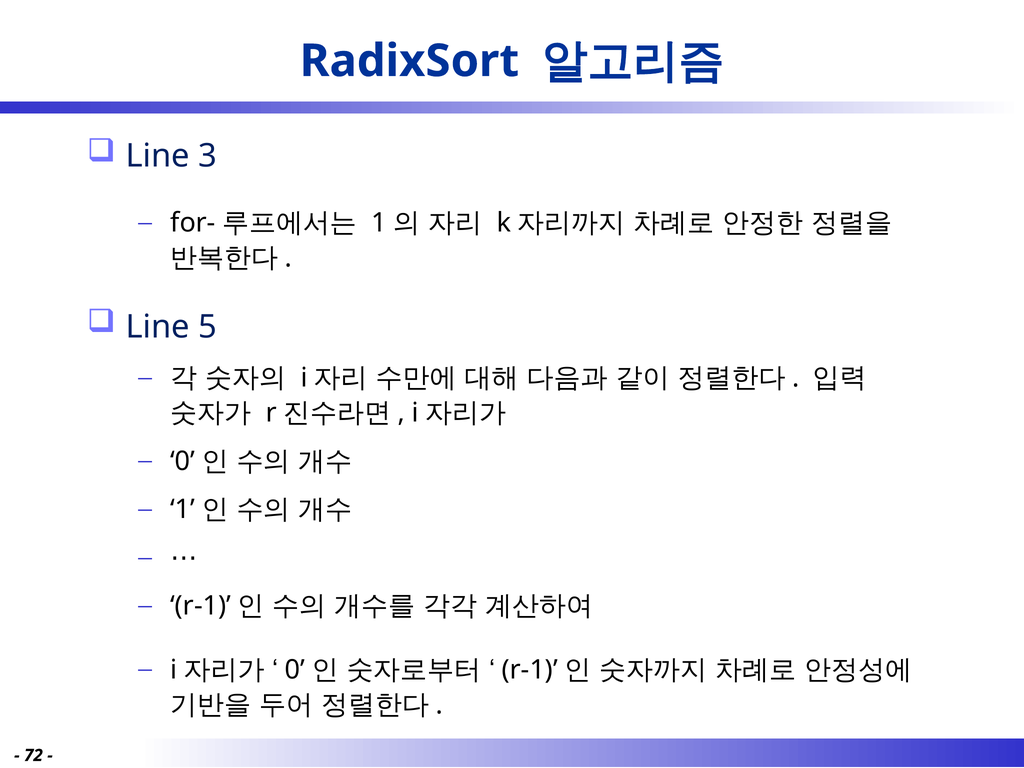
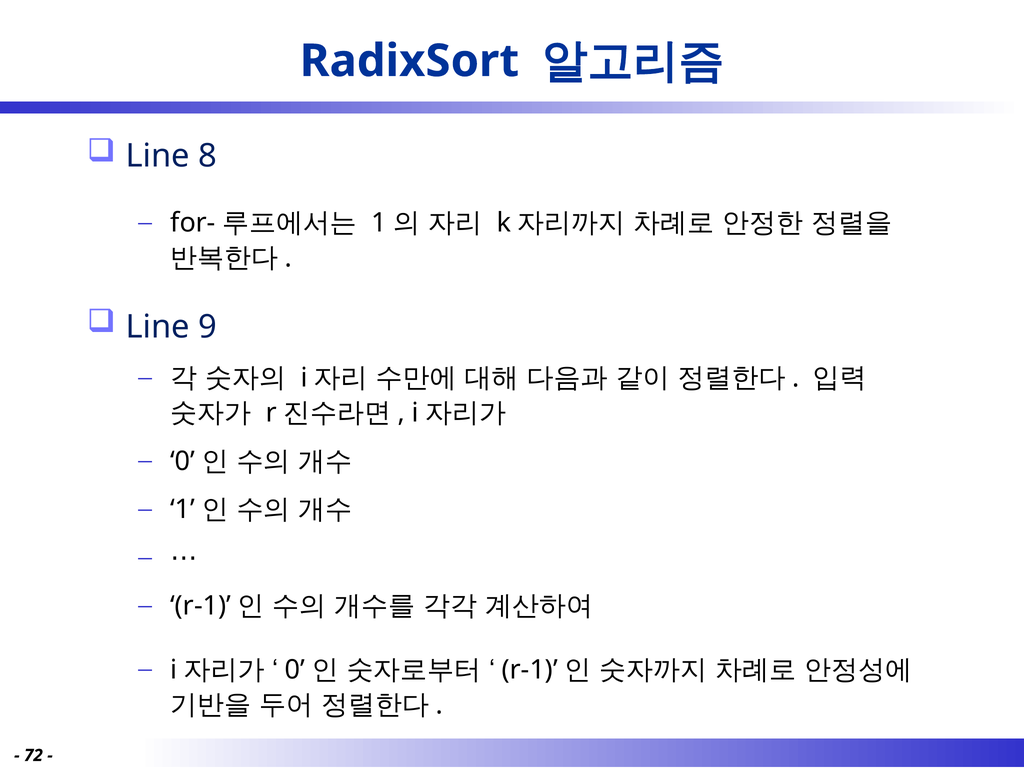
3: 3 -> 8
5: 5 -> 9
